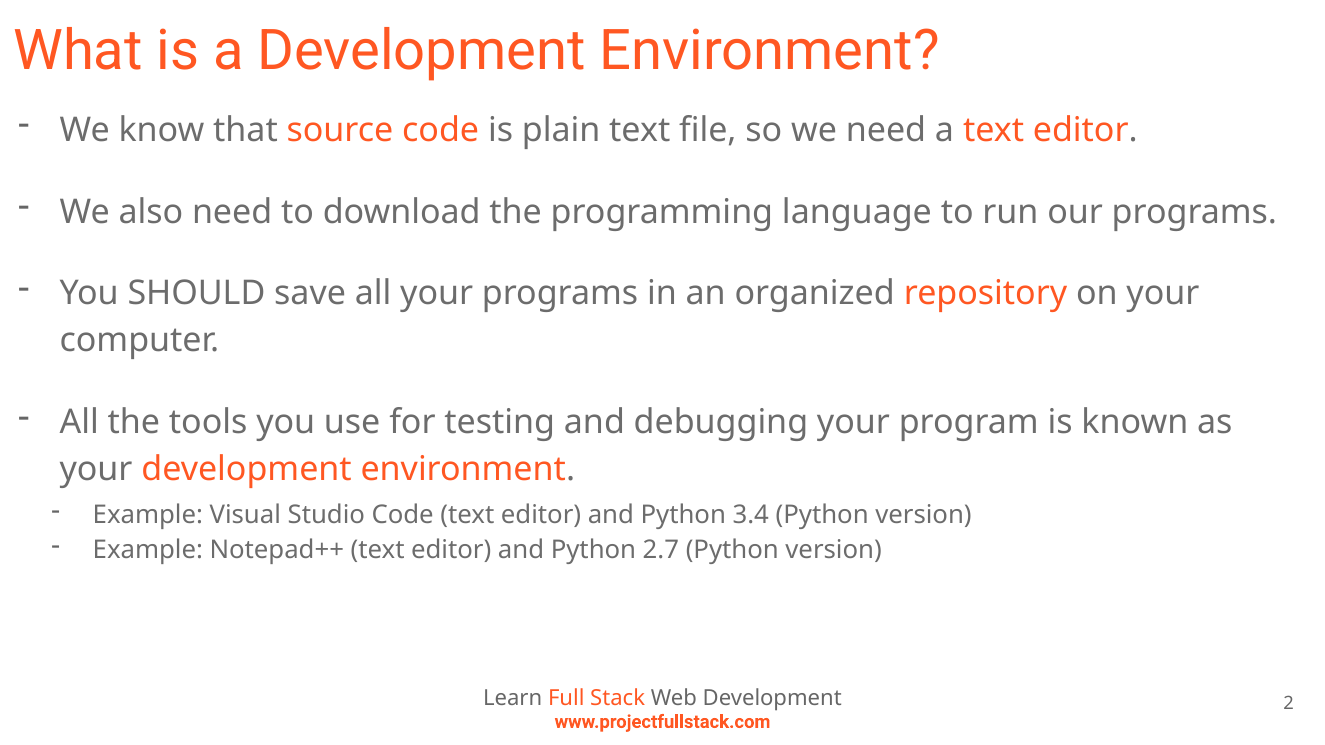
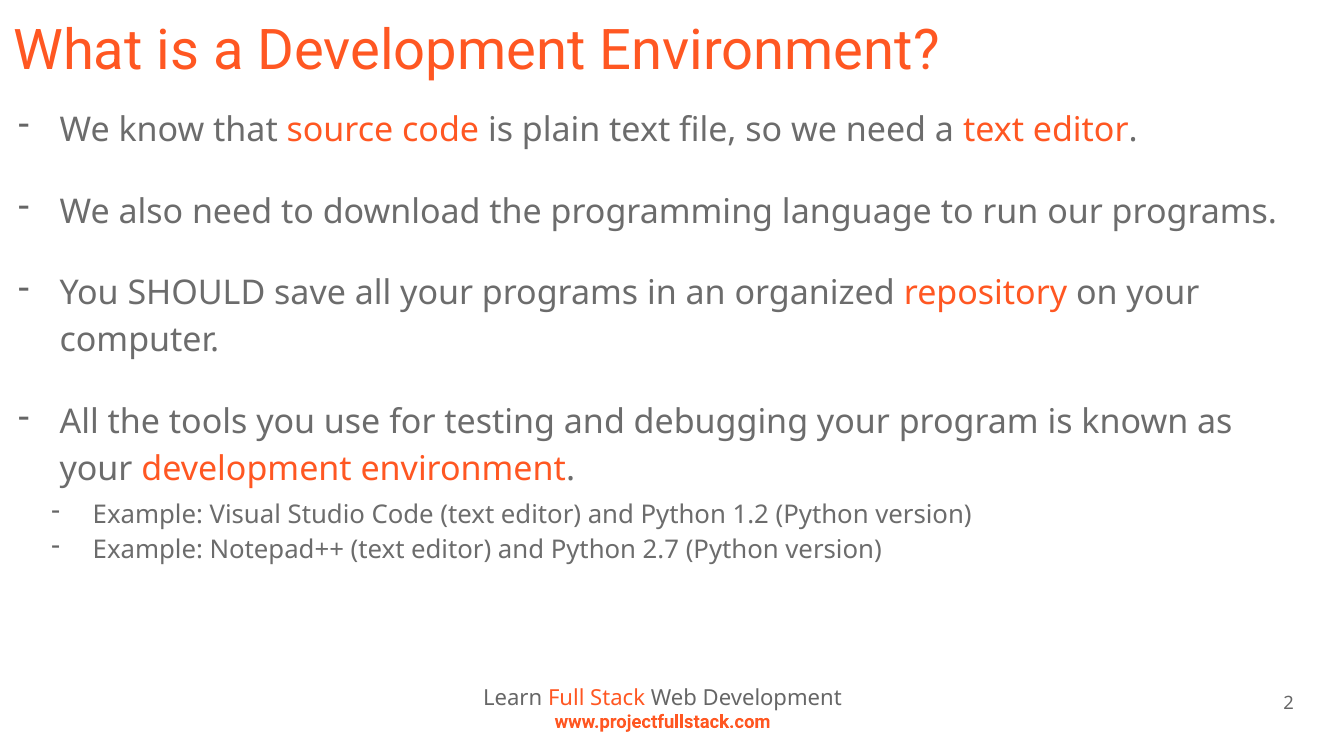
3.4: 3.4 -> 1.2
